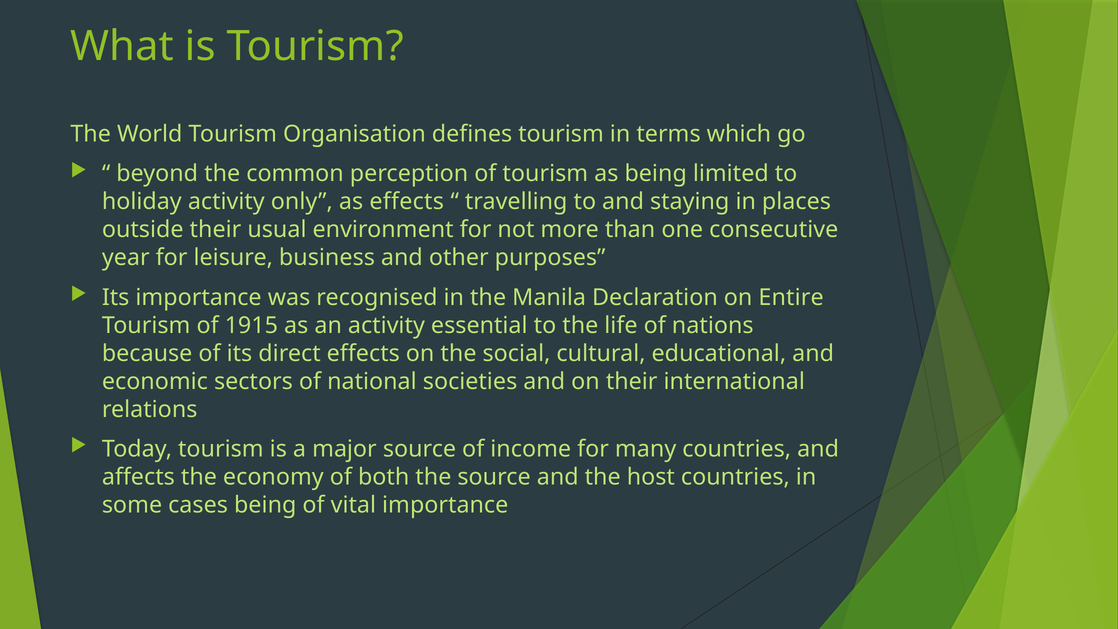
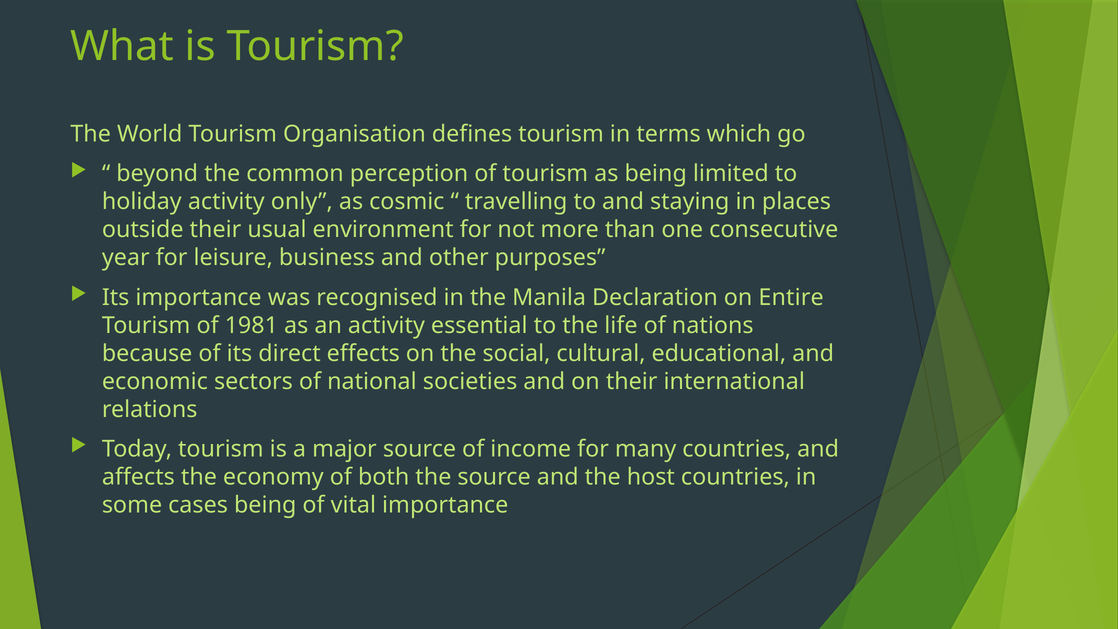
as effects: effects -> cosmic
1915: 1915 -> 1981
